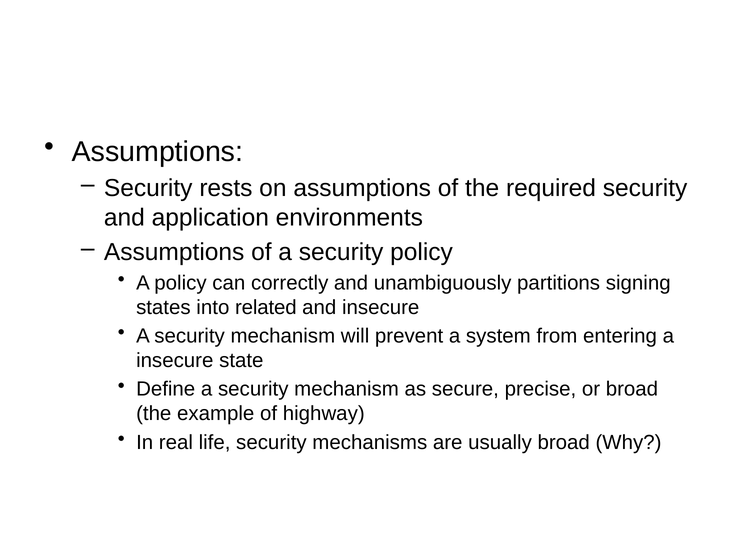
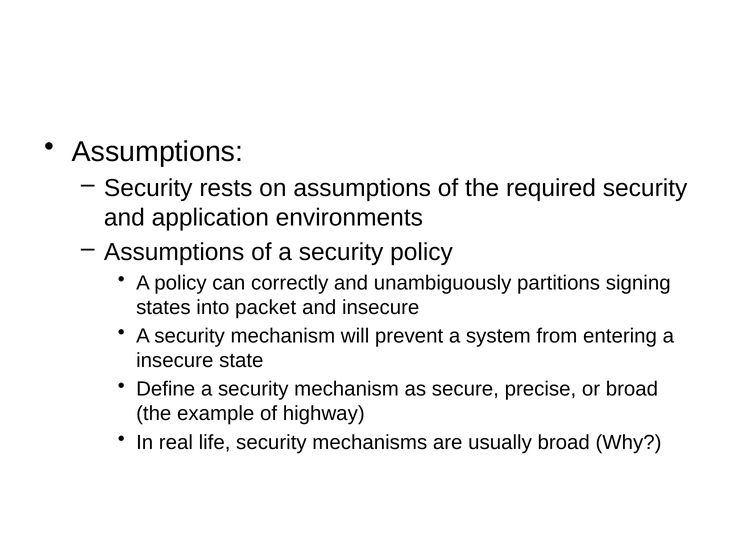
related: related -> packet
